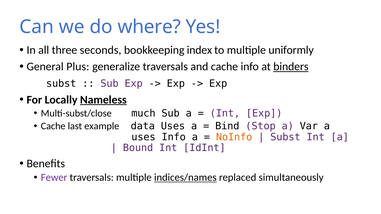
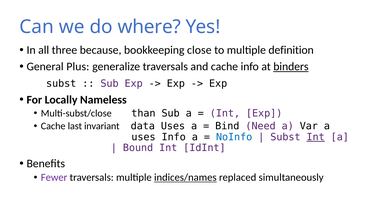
seconds: seconds -> because
index: index -> close
uniformly: uniformly -> definition
Nameless underline: present -> none
much: much -> than
example: example -> invariant
Stop: Stop -> Need
NoInfo colour: orange -> blue
Int at (316, 137) underline: none -> present
